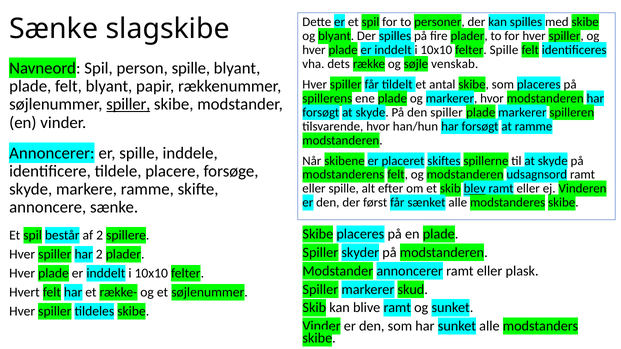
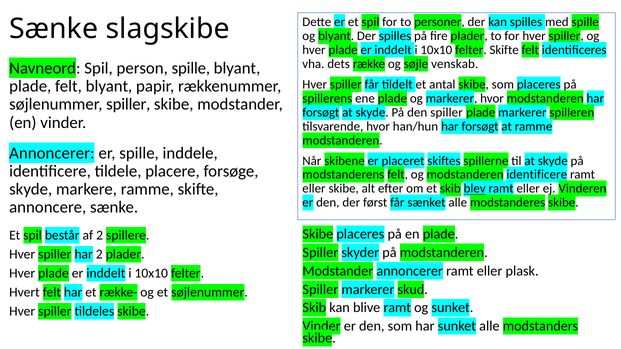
skibe at (585, 22): skibe -> spille
felter Spille: Spille -> Skifte
spiller at (128, 104) underline: present -> none
udsagnsord at (537, 175): udsagnsord -> identificere
eller spille: spille -> skibe
